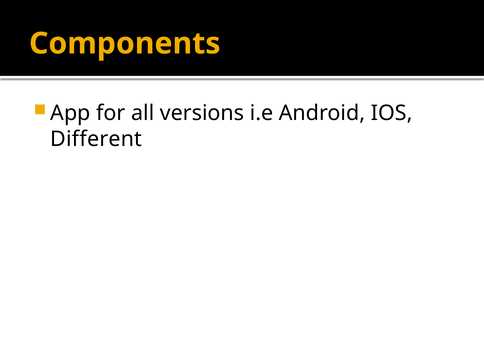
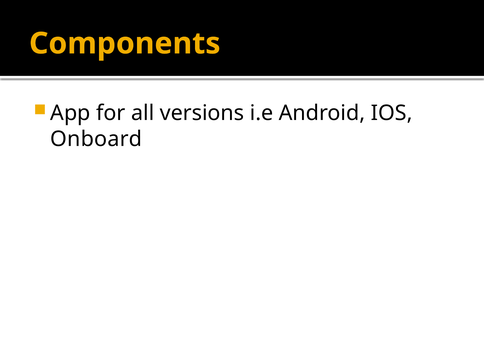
Different: Different -> Onboard
